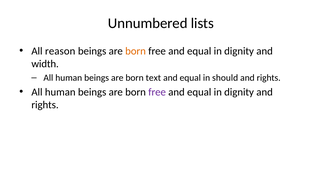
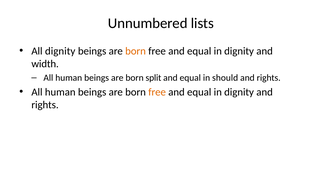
All reason: reason -> dignity
text: text -> split
free at (157, 92) colour: purple -> orange
